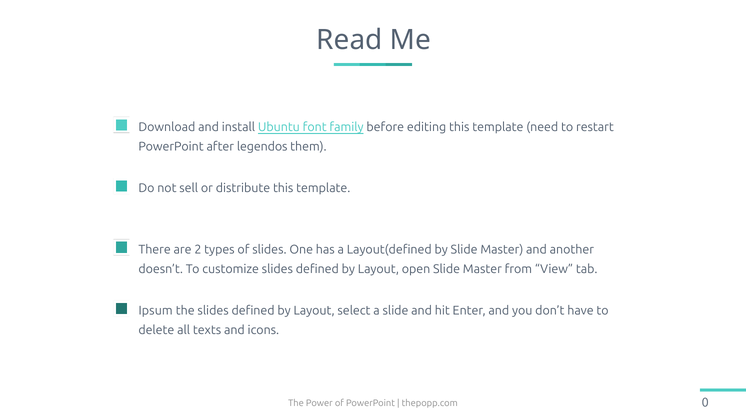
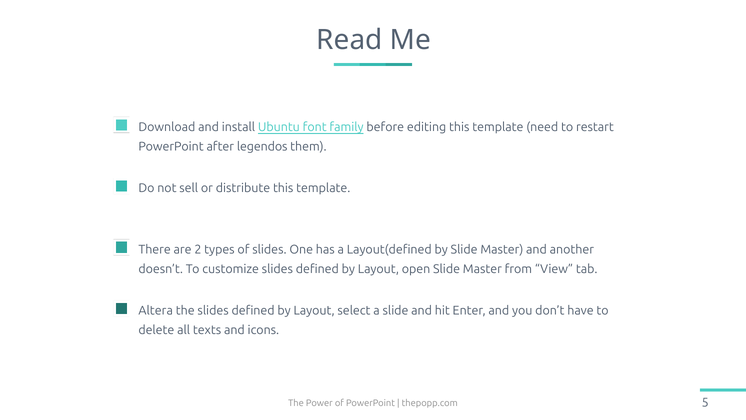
Ipsum: Ipsum -> Altera
0: 0 -> 5
